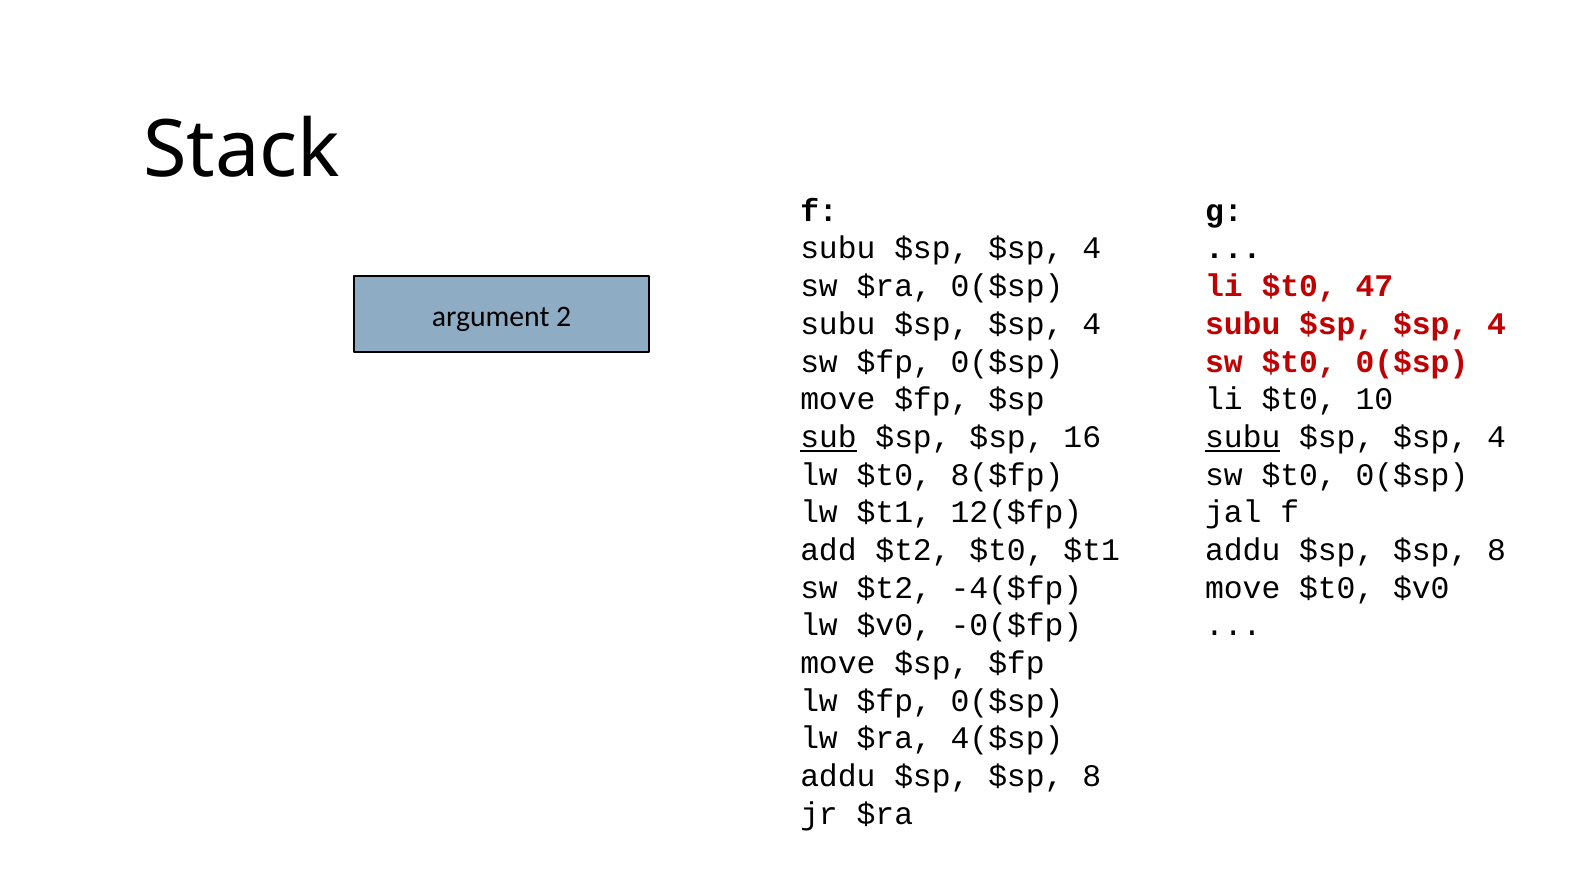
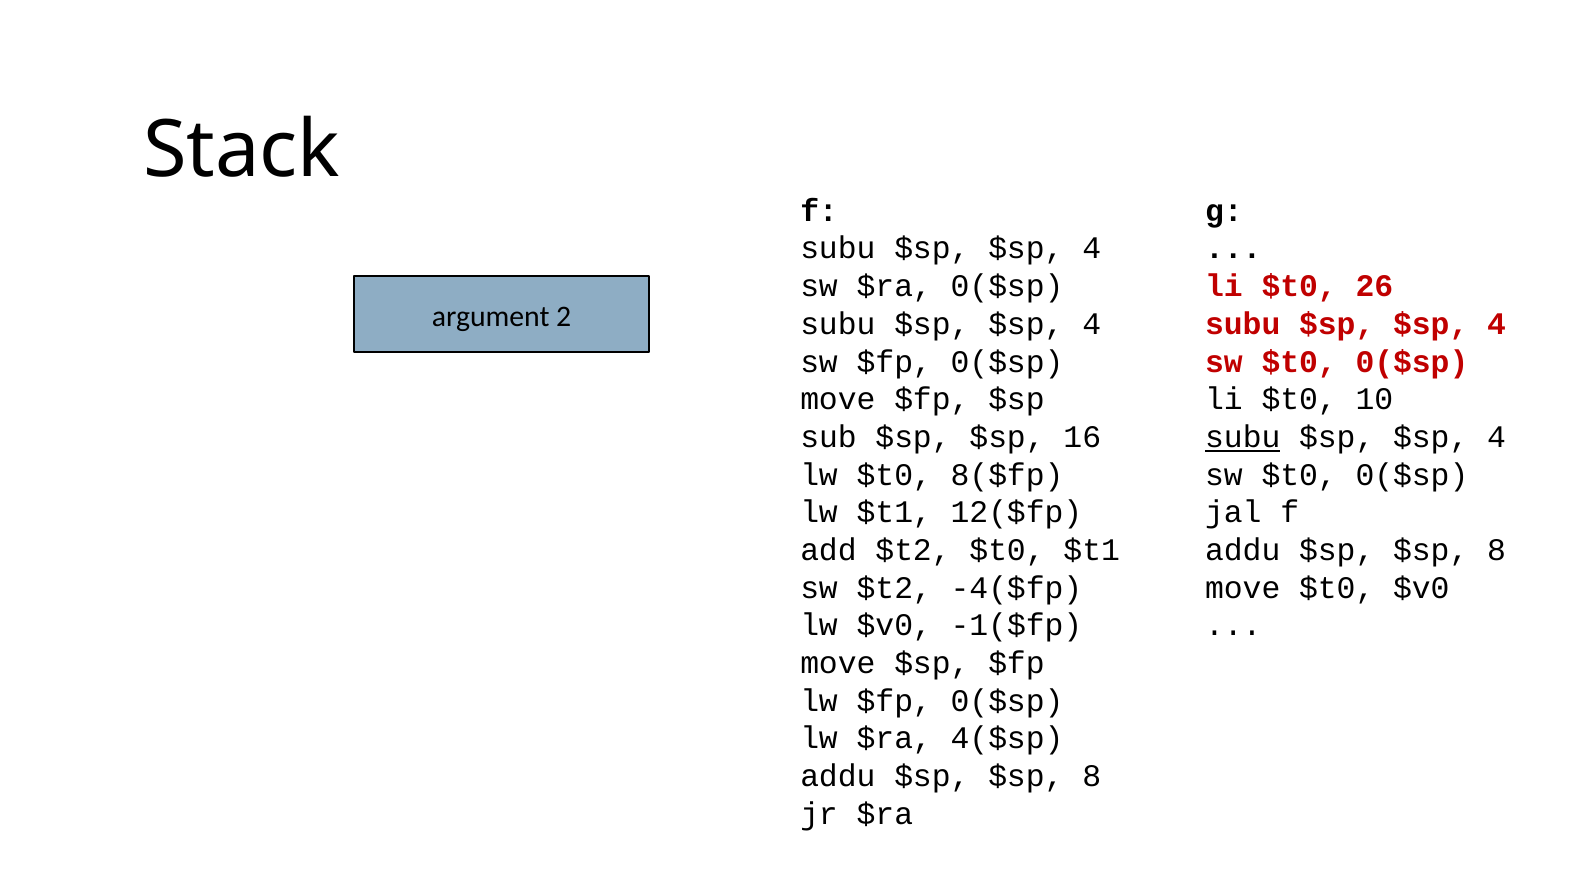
47: 47 -> 26
sub underline: present -> none
-0($fp: -0($fp -> -1($fp
